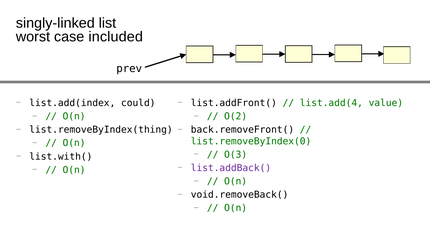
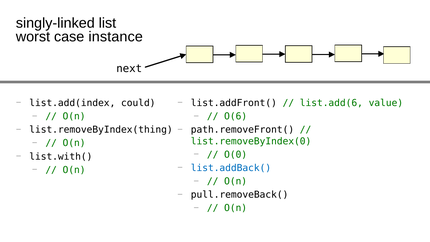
included: included -> instance
prev: prev -> next
list.add(4: list.add(4 -> list.add(6
O(2: O(2 -> O(6
back.removeFront(: back.removeFront( -> path.removeFront(
O(3: O(3 -> O(0
list.addBack( colour: purple -> blue
void.removeBack(: void.removeBack( -> pull.removeBack(
